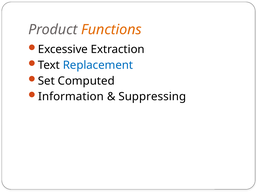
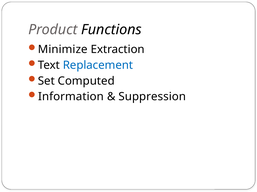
Functions colour: orange -> black
Excessive: Excessive -> Minimize
Suppressing: Suppressing -> Suppression
